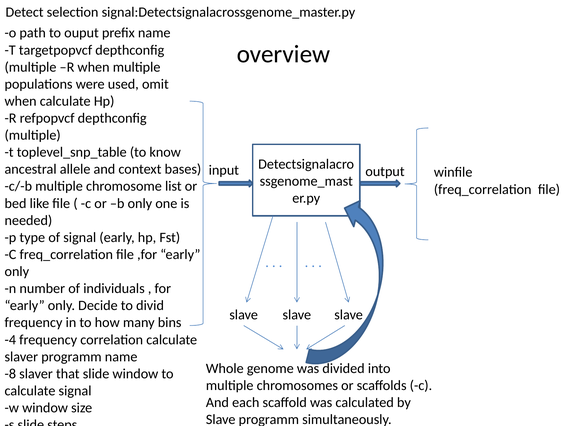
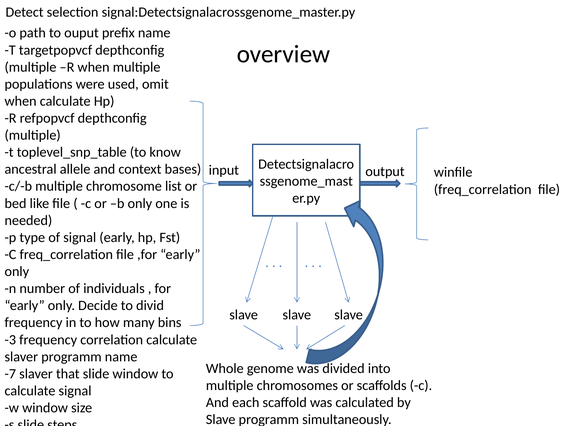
-4: -4 -> -3
-8: -8 -> -7
